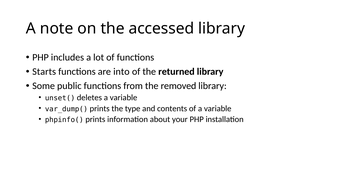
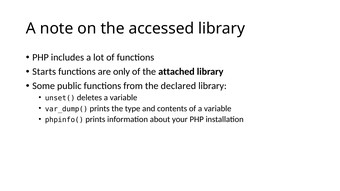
into: into -> only
returned: returned -> attached
removed: removed -> declared
